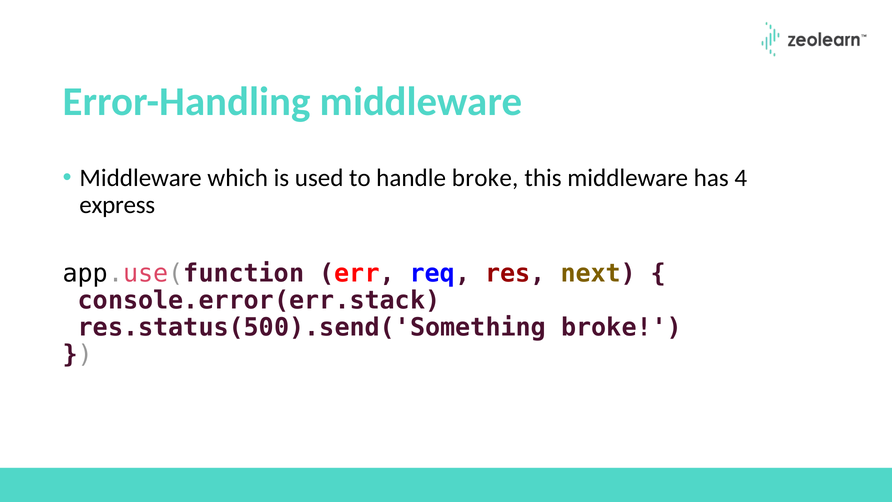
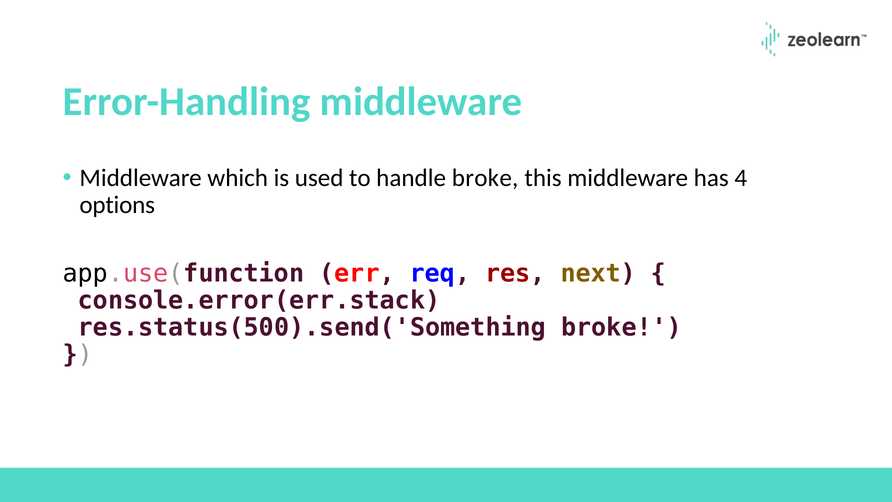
express: express -> options
